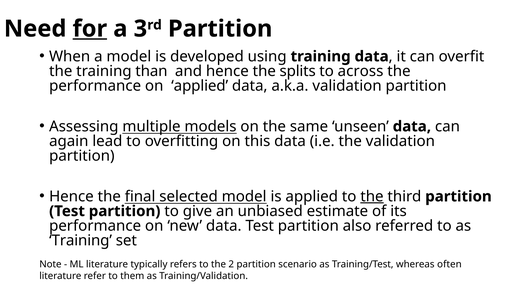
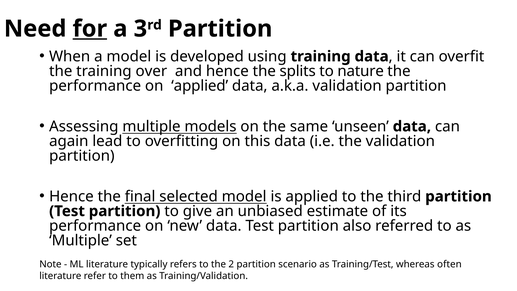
than: than -> over
across: across -> nature
the at (372, 196) underline: present -> none
Training at (81, 240): Training -> Multiple
